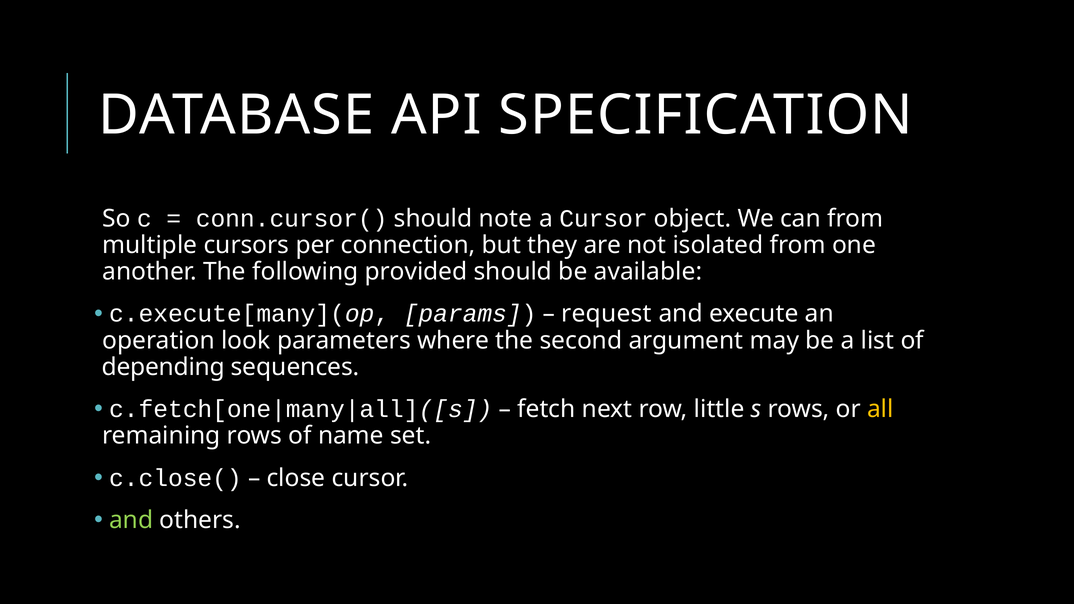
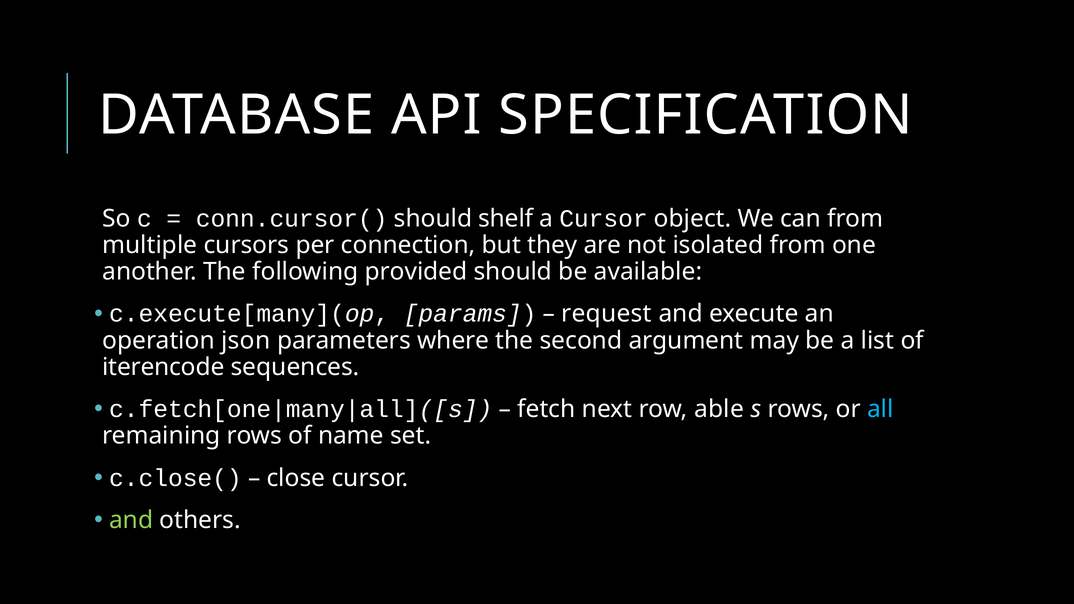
note: note -> shelf
look: look -> json
depending: depending -> iterencode
little: little -> able
all colour: yellow -> light blue
